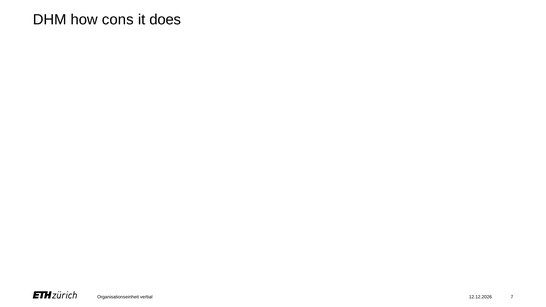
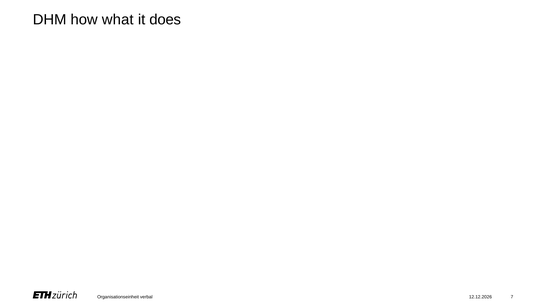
cons: cons -> what
